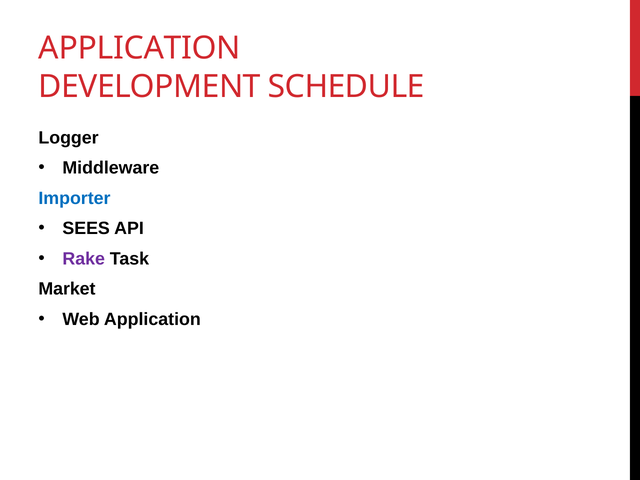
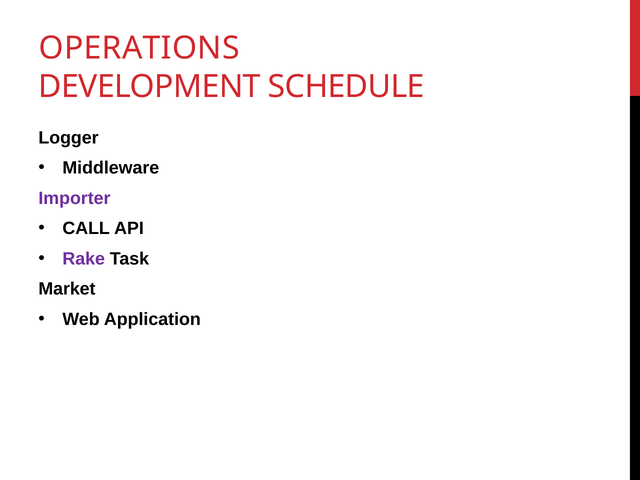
APPLICATION at (140, 48): APPLICATION -> OPERATIONS
Importer colour: blue -> purple
SEES: SEES -> CALL
